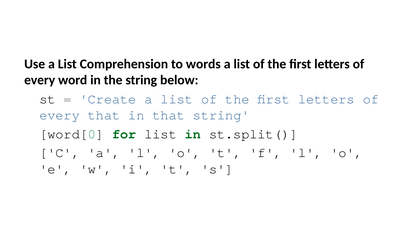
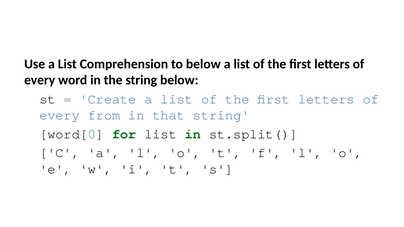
to words: words -> below
every that: that -> from
